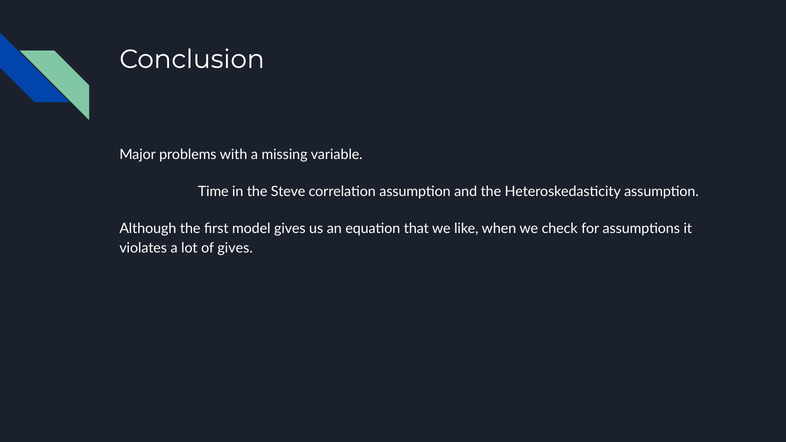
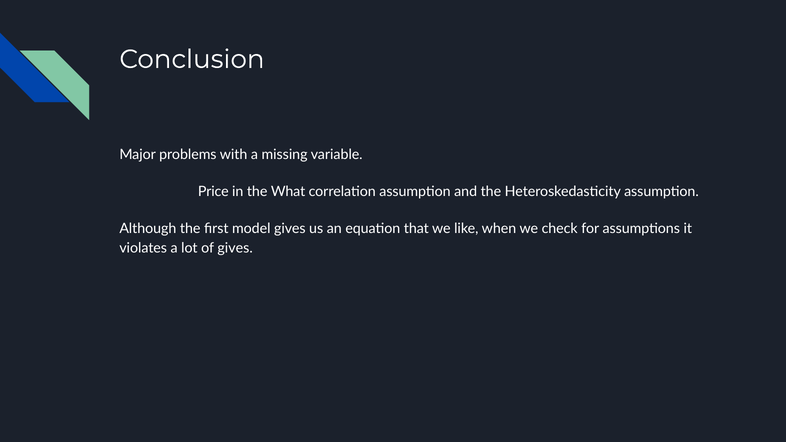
Time: Time -> Price
Steve: Steve -> What
